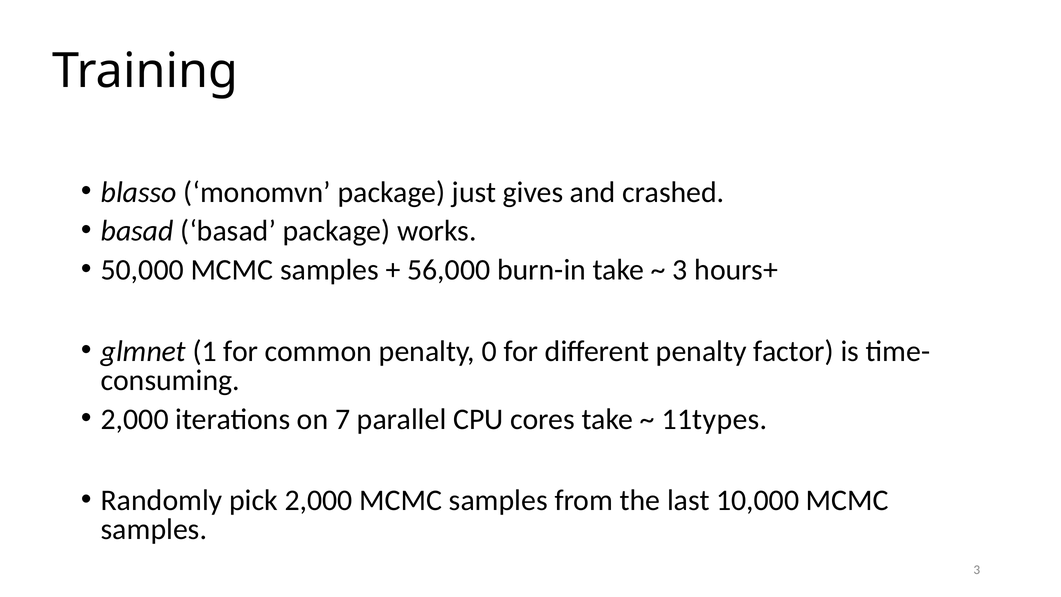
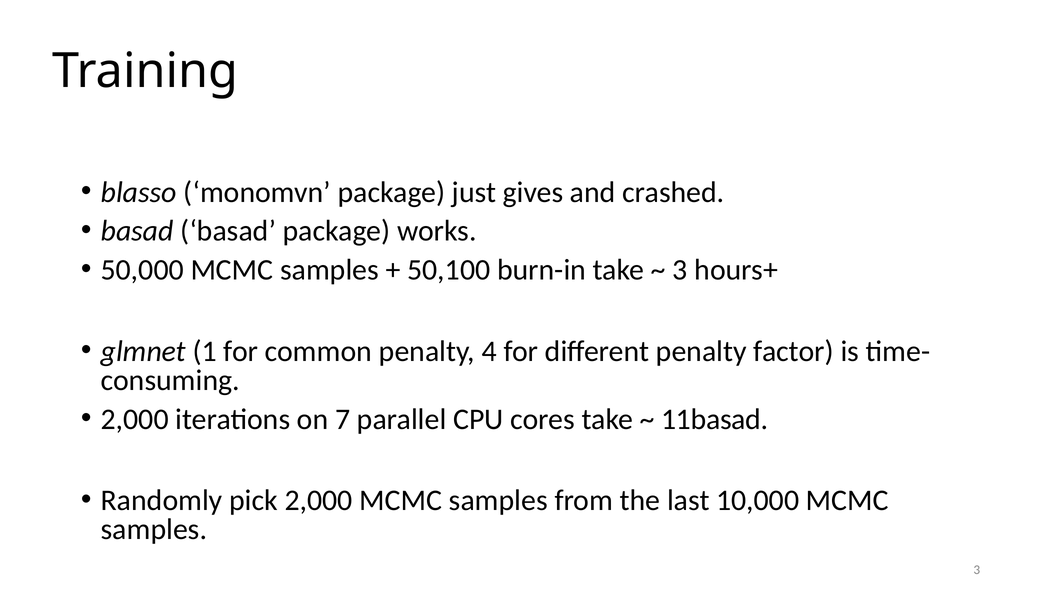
56,000: 56,000 -> 50,100
0: 0 -> 4
11types: 11types -> 11basad
